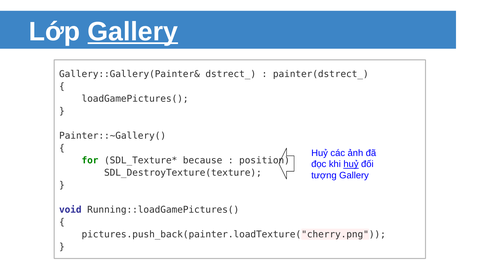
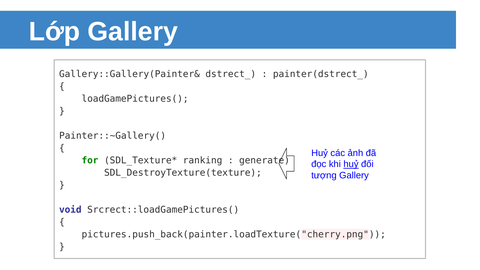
Gallery at (133, 32) underline: present -> none
because: because -> ranking
position: position -> generate
Running::loadGamePictures(: Running::loadGamePictures( -> Srcrect::loadGamePictures(
